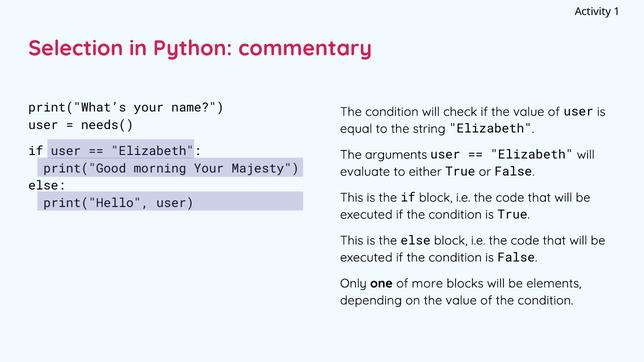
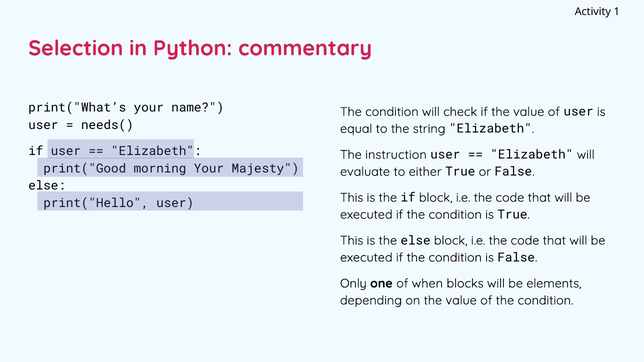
arguments: arguments -> instruction
more: more -> when
